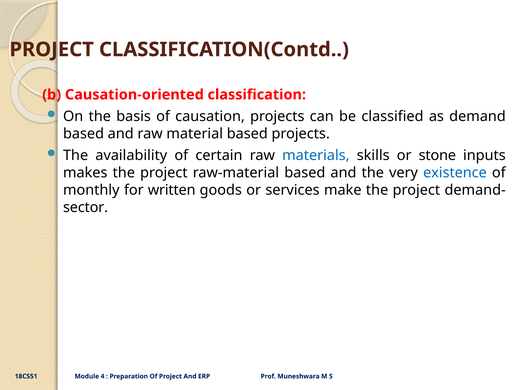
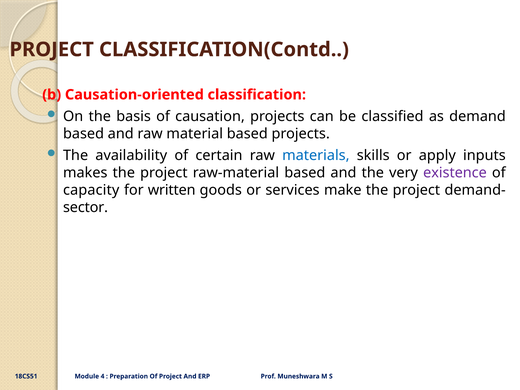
stone: stone -> apply
existence colour: blue -> purple
monthly: monthly -> capacity
